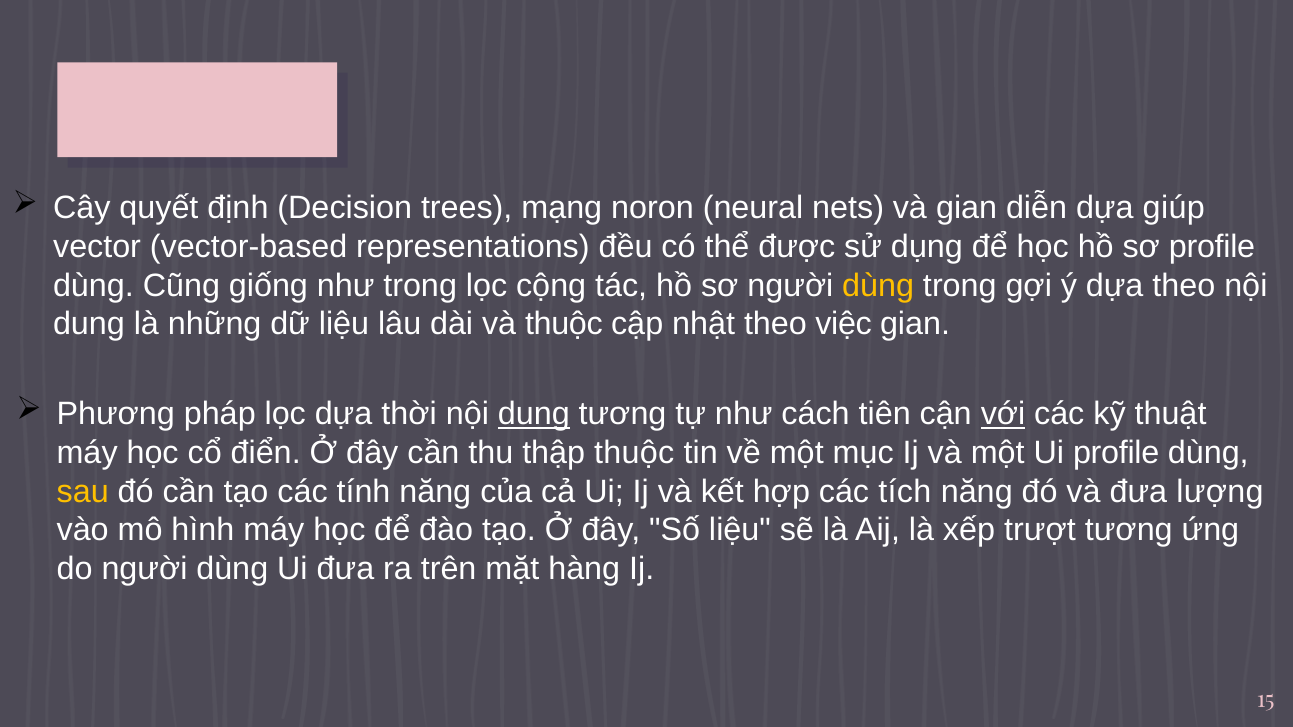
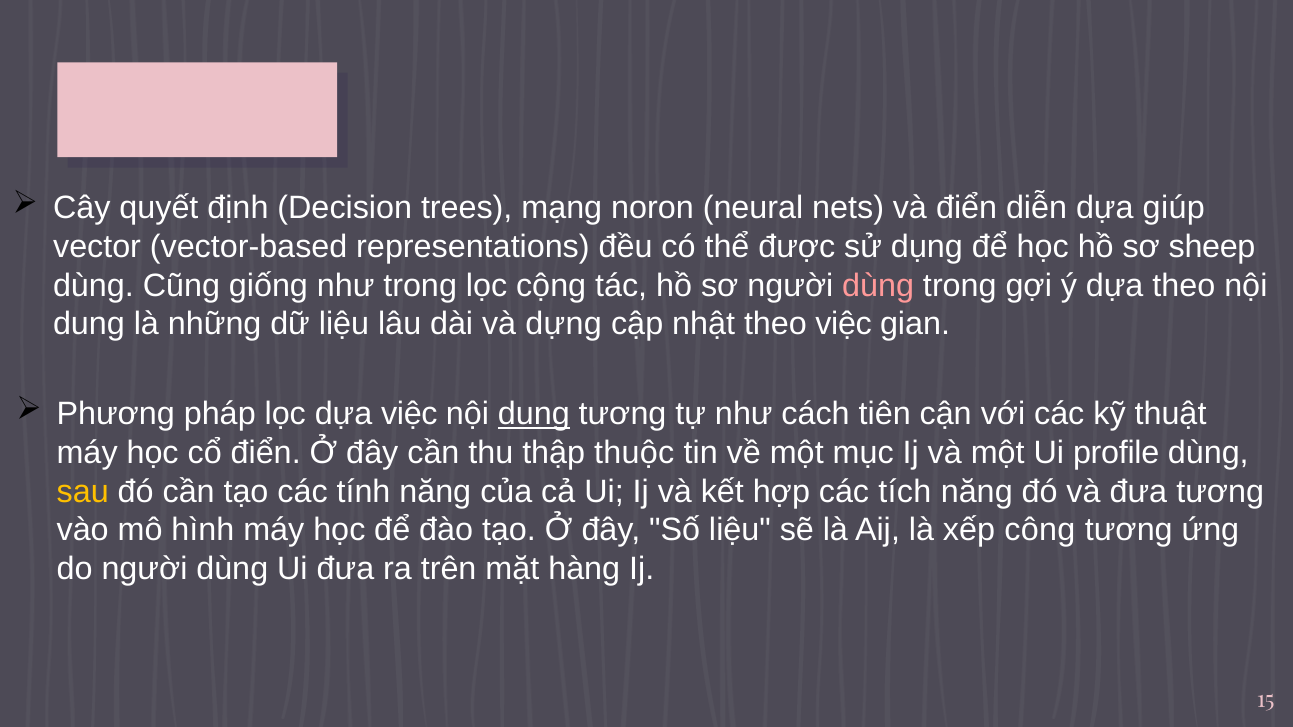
và gian: gian -> điển
sơ profile: profile -> sheep
dùng at (878, 286) colour: yellow -> pink
và thuộc: thuộc -> dựng
dựa thời: thời -> việc
với underline: present -> none
đưa lượng: lượng -> tương
trượt: trượt -> công
